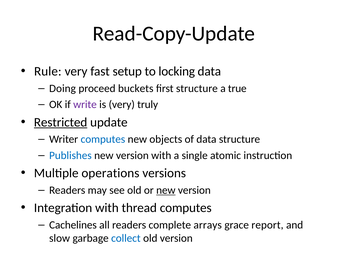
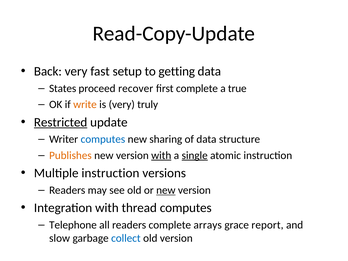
Rule: Rule -> Back
locking: locking -> getting
Doing: Doing -> States
buckets: buckets -> recover
first structure: structure -> complete
write colour: purple -> orange
objects: objects -> sharing
Publishes colour: blue -> orange
with at (161, 155) underline: none -> present
single underline: none -> present
Multiple operations: operations -> instruction
Cachelines: Cachelines -> Telephone
